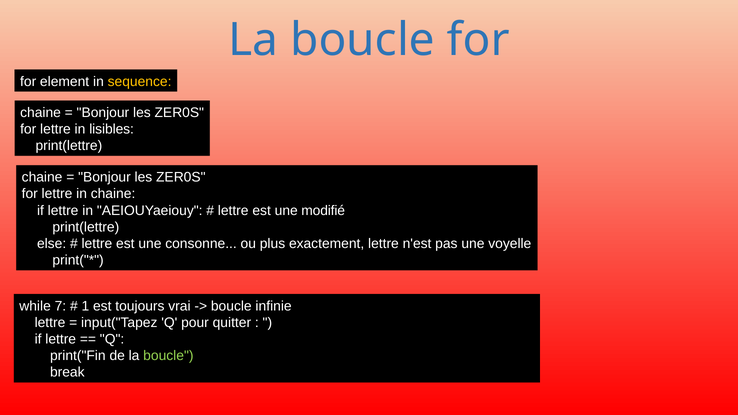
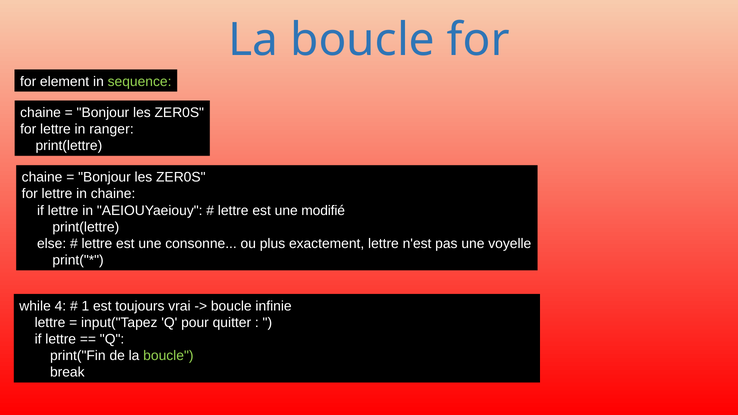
sequence colour: yellow -> light green
lisibles: lisibles -> ranger
7: 7 -> 4
